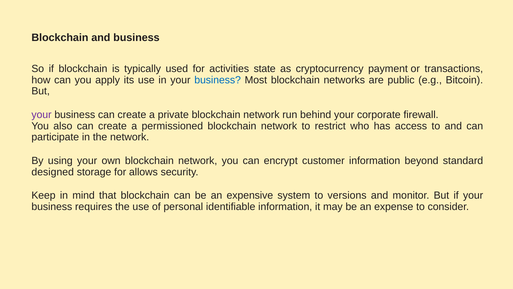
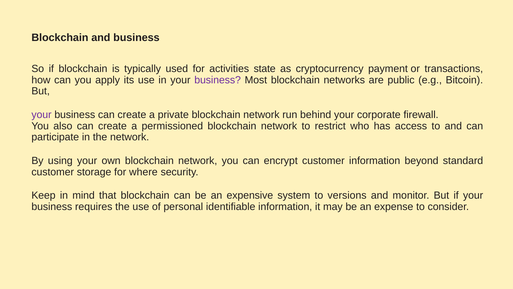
business at (218, 80) colour: blue -> purple
designed at (53, 172): designed -> customer
allows: allows -> where
